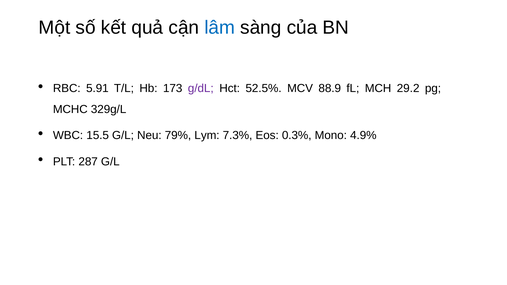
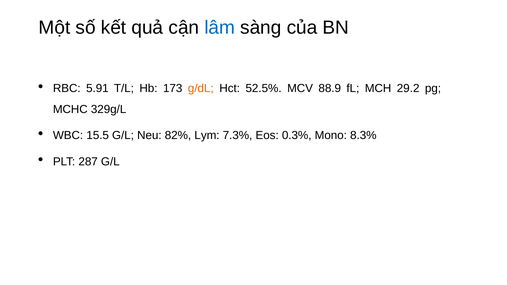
g/dL colour: purple -> orange
79%: 79% -> 82%
4.9%: 4.9% -> 8.3%
